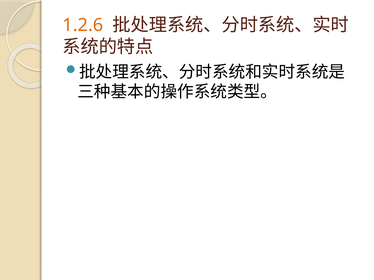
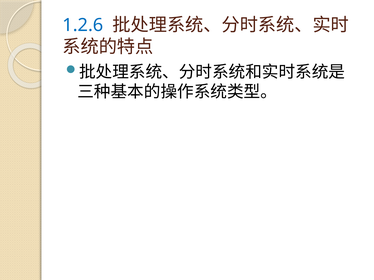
1.2.6 colour: orange -> blue
